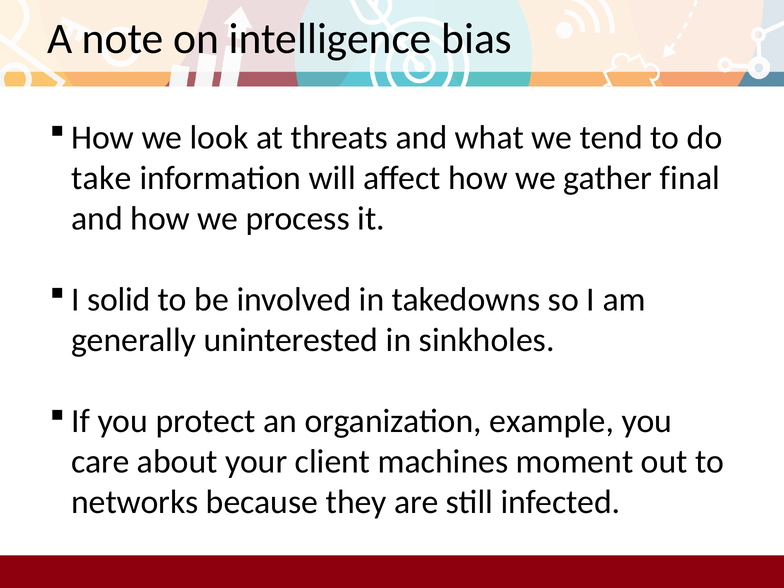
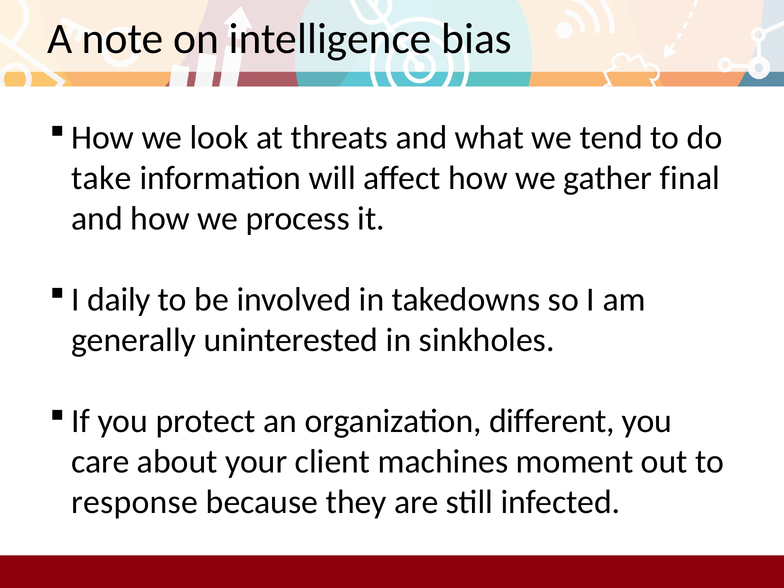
solid: solid -> daily
example: example -> different
networks: networks -> response
